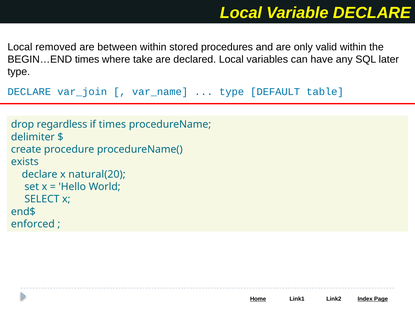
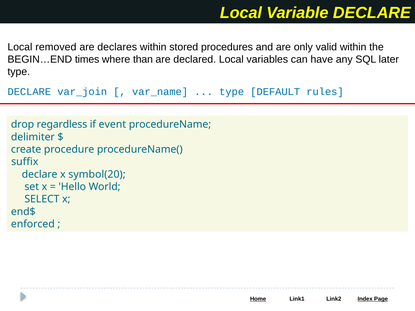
between: between -> declares
take: take -> than
table: table -> rules
if times: times -> event
exists: exists -> suffix
natural(20: natural(20 -> symbol(20
